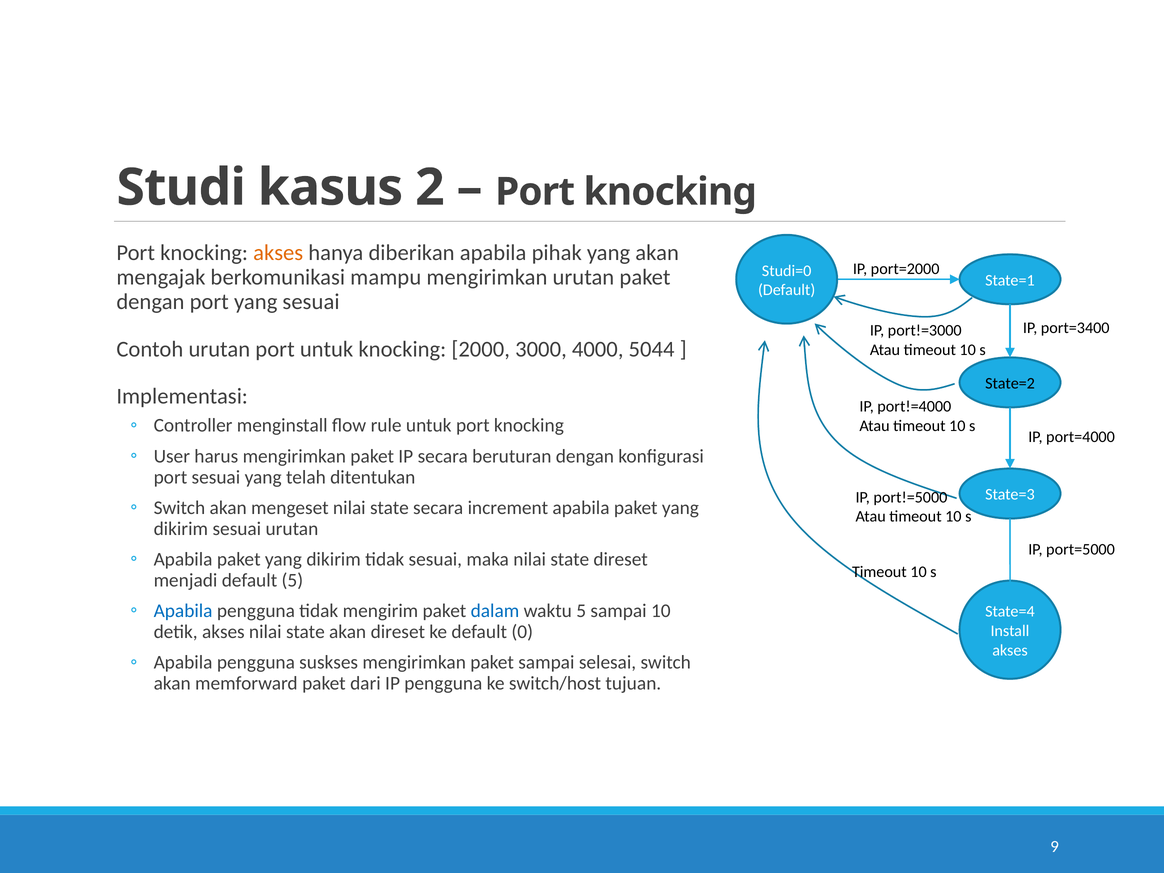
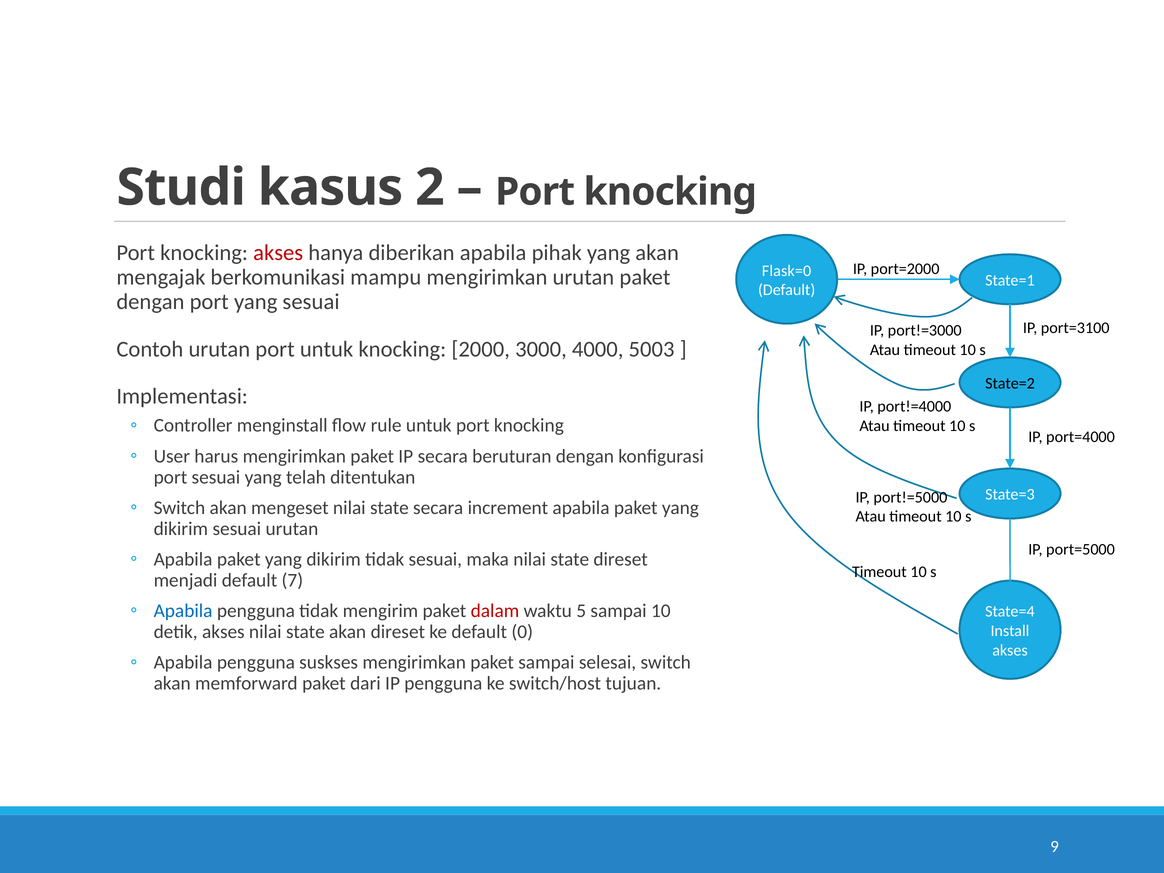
akses at (278, 253) colour: orange -> red
Studi=0: Studi=0 -> Flask=0
port=3400: port=3400 -> port=3100
5044: 5044 -> 5003
default 5: 5 -> 7
dalam colour: blue -> red
